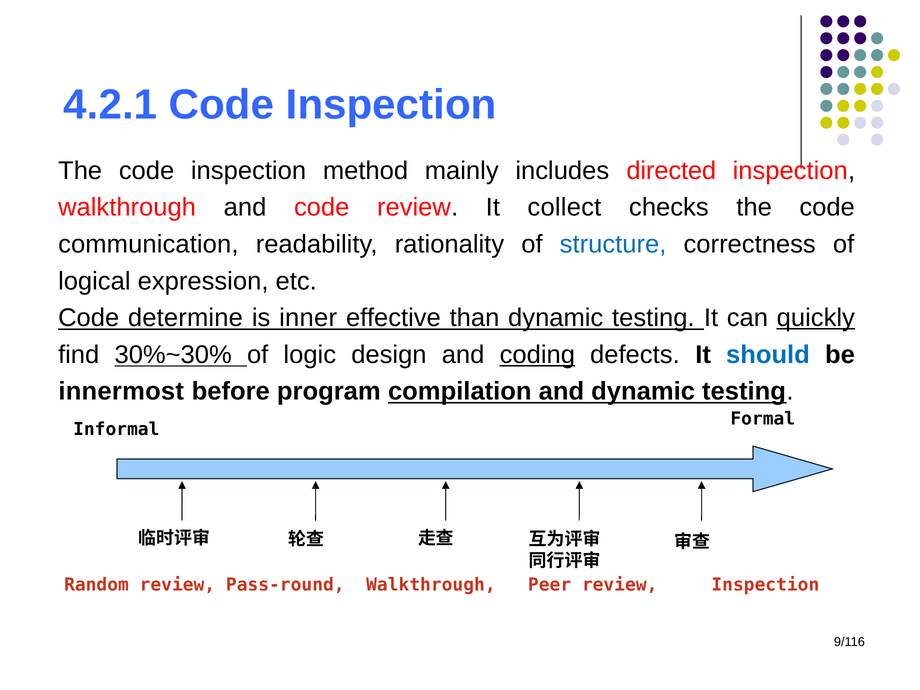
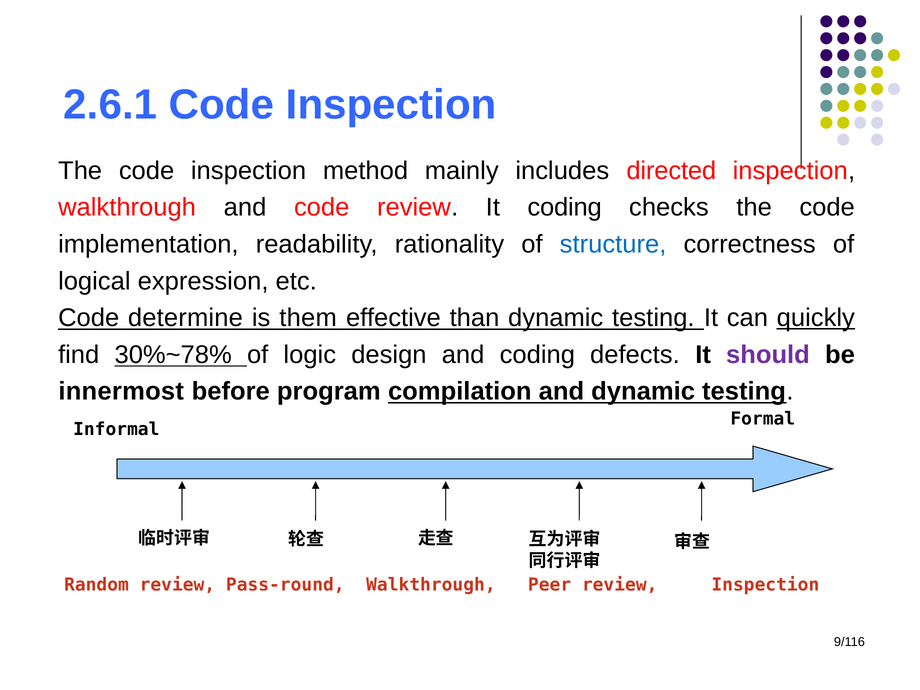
4.2.1: 4.2.1 -> 2.6.1
It collect: collect -> coding
communication: communication -> implementation
inner: inner -> them
30%~30%: 30%~30% -> 30%~78%
coding at (537, 355) underline: present -> none
should colour: blue -> purple
